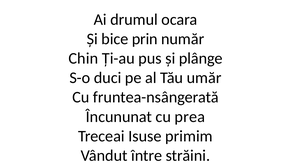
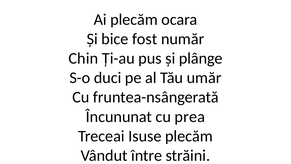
Ai drumul: drumul -> plecăm
prin: prin -> fost
Isuse primim: primim -> plecăm
